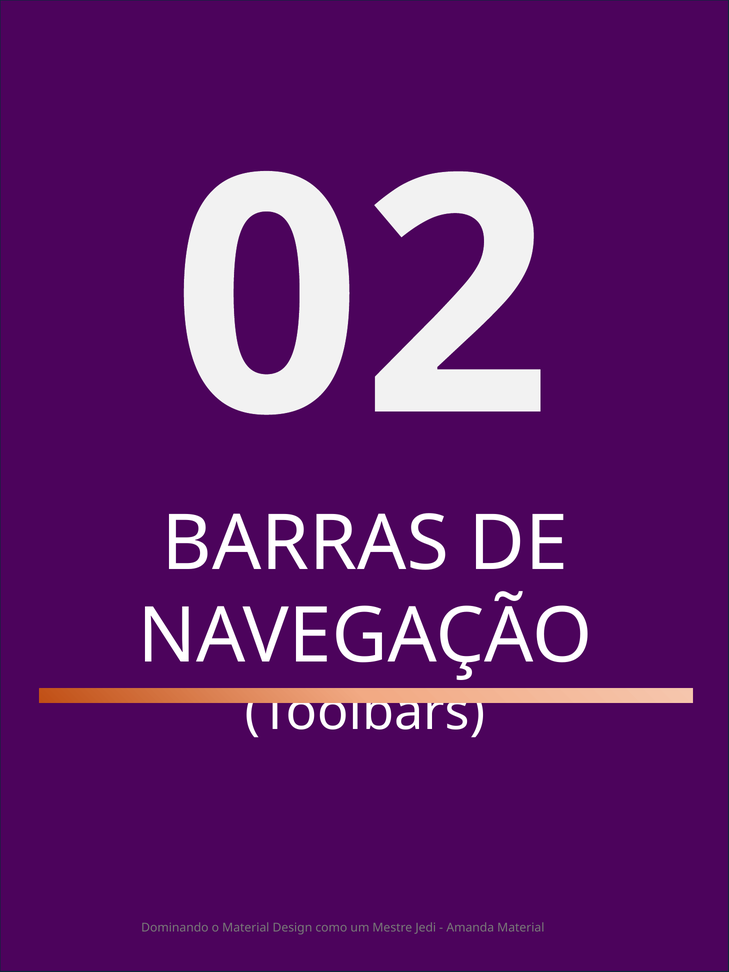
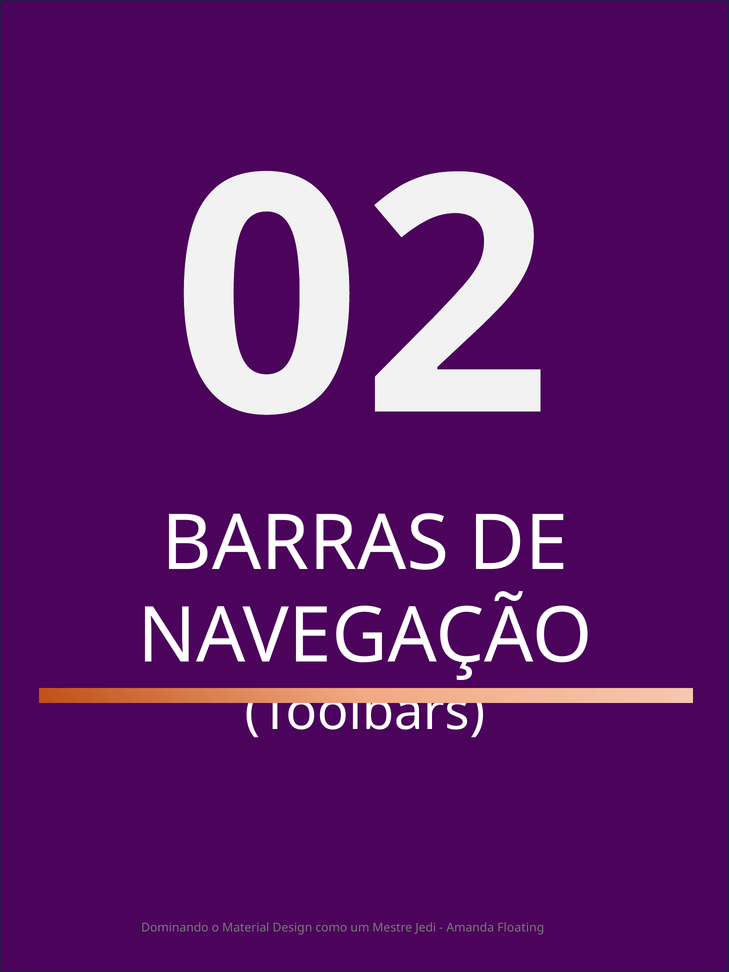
Amanda Material: Material -> Floating
